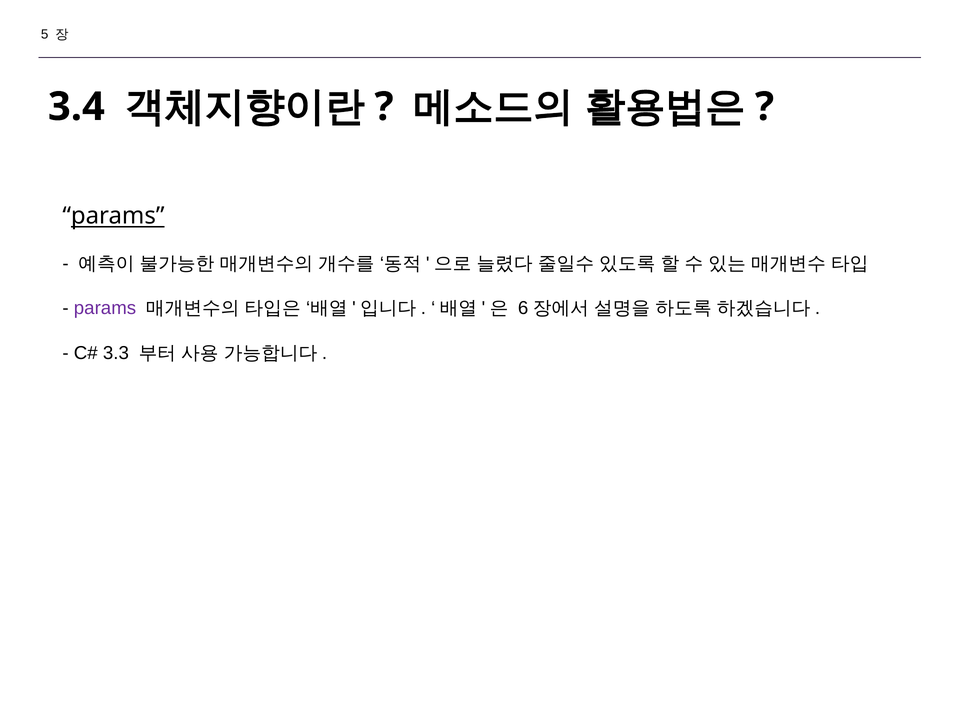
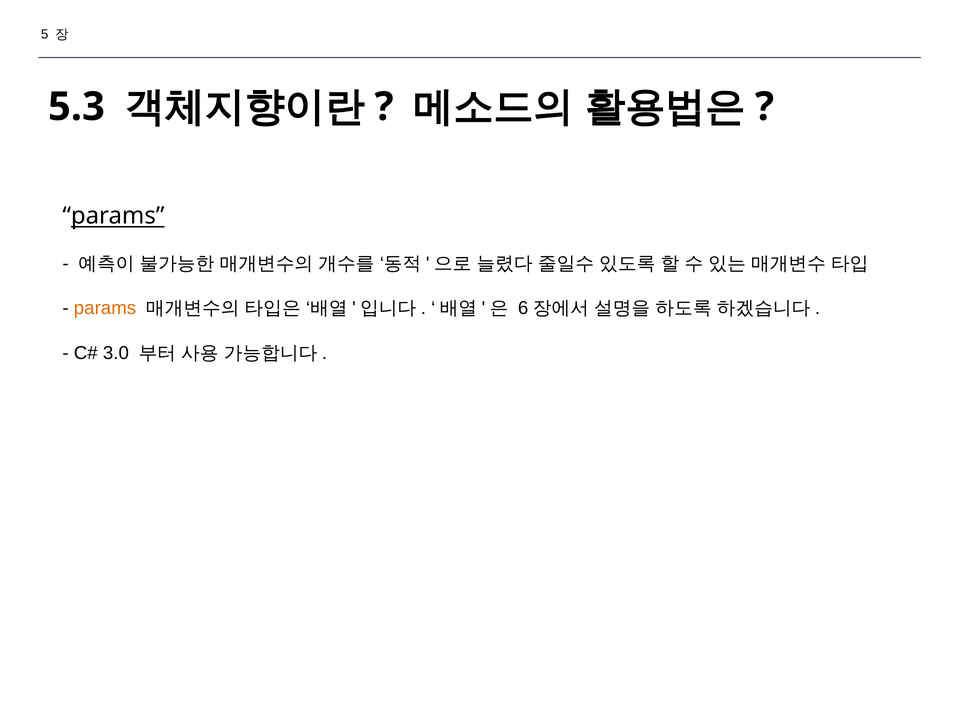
3.4: 3.4 -> 5.3
params at (105, 308) colour: purple -> orange
3.3: 3.3 -> 3.0
